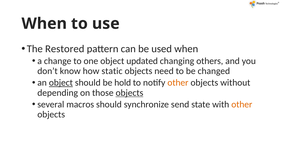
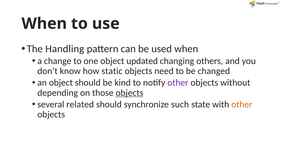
Restored: Restored -> Handling
object at (61, 83) underline: present -> none
hold: hold -> kind
other at (178, 83) colour: orange -> purple
macros: macros -> related
send: send -> such
